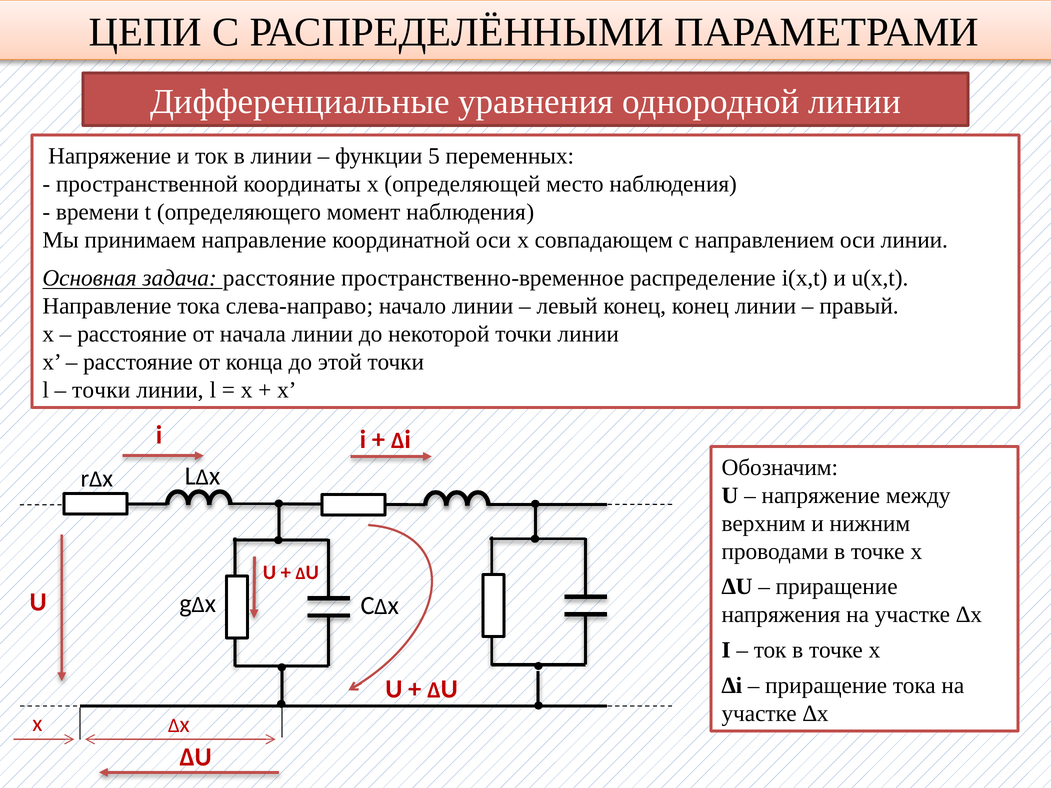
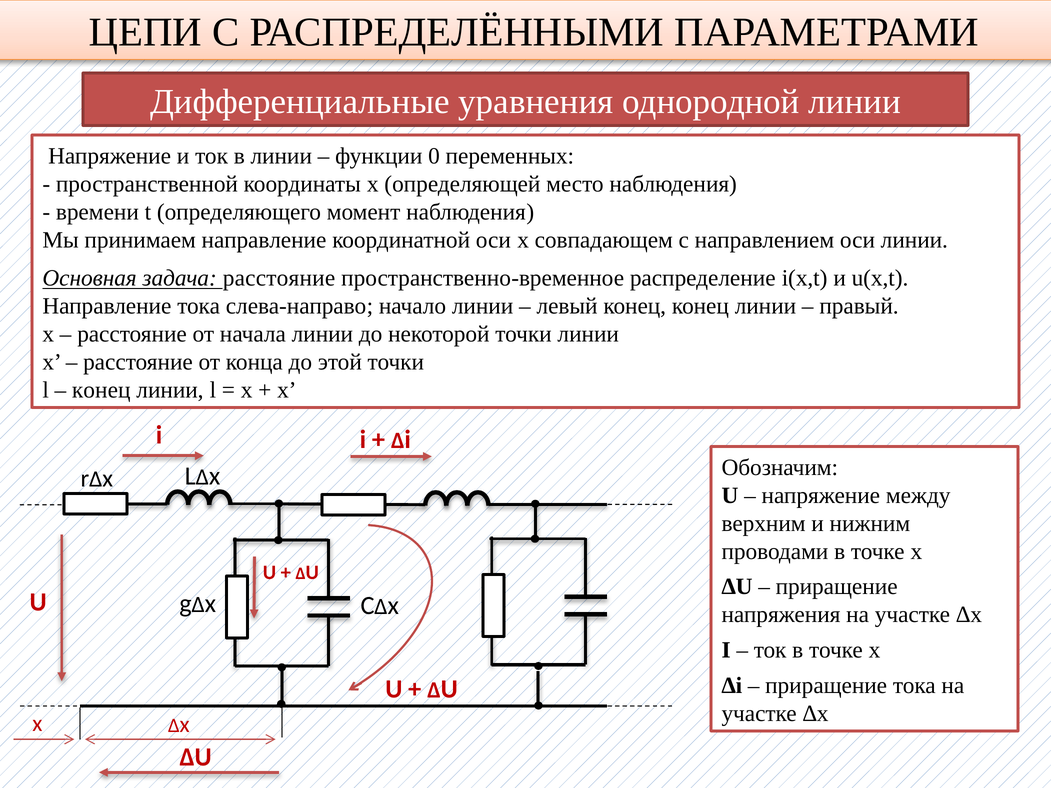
5: 5 -> 0
точки at (101, 390): точки -> конец
